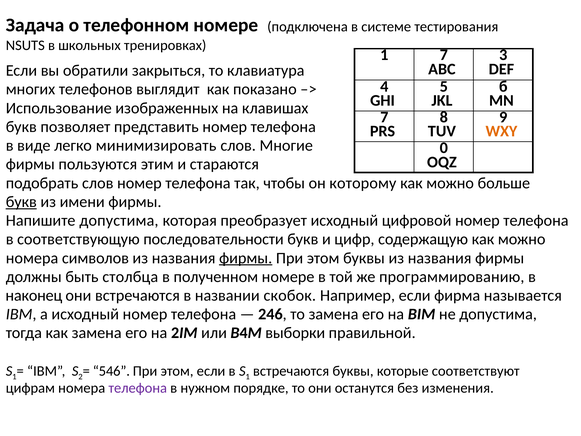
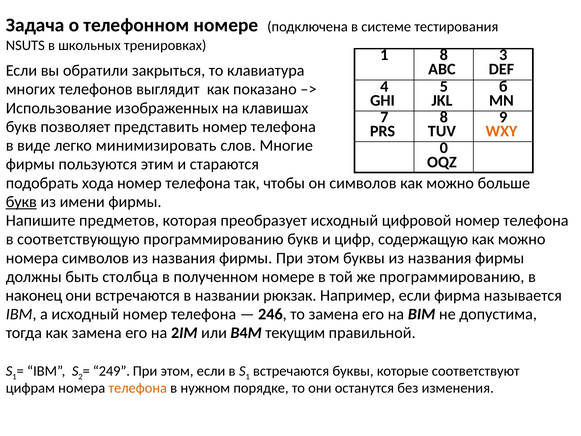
1 7: 7 -> 8
подобрать слов: слов -> хода
он которому: которому -> символов
Напишите допустима: допустима -> предметов
соответствующую последовательности: последовательности -> программированию
фирмы at (246, 258) underline: present -> none
скобок: скобок -> рюкзак
выборки: выборки -> текущим
546: 546 -> 249
телефона at (138, 388) colour: purple -> orange
